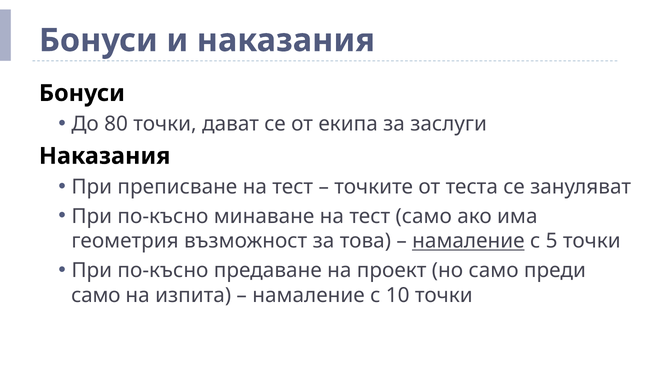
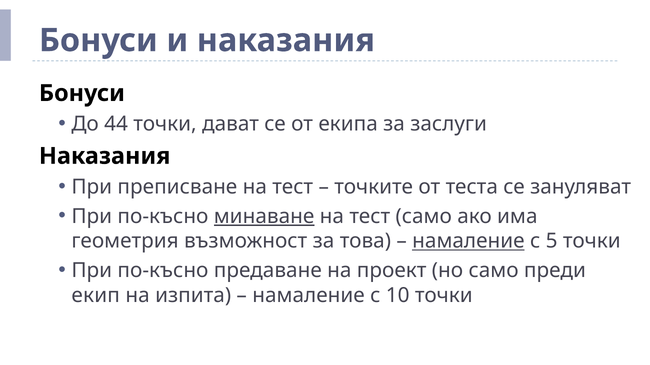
80: 80 -> 44
минаване underline: none -> present
само at (96, 296): само -> екип
